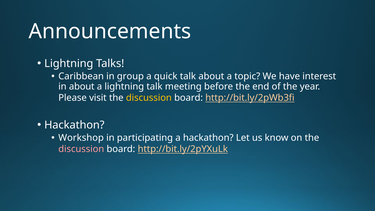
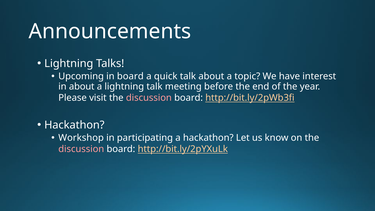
Caribbean: Caribbean -> Upcoming
in group: group -> board
discussion at (149, 98) colour: yellow -> pink
